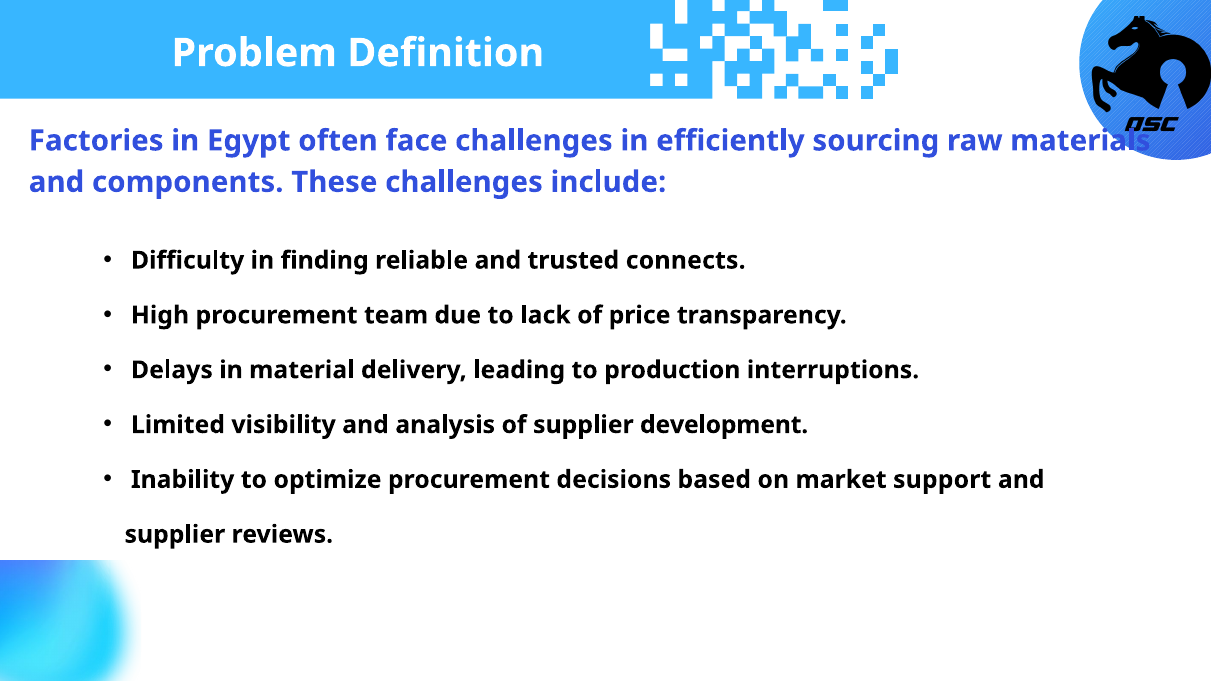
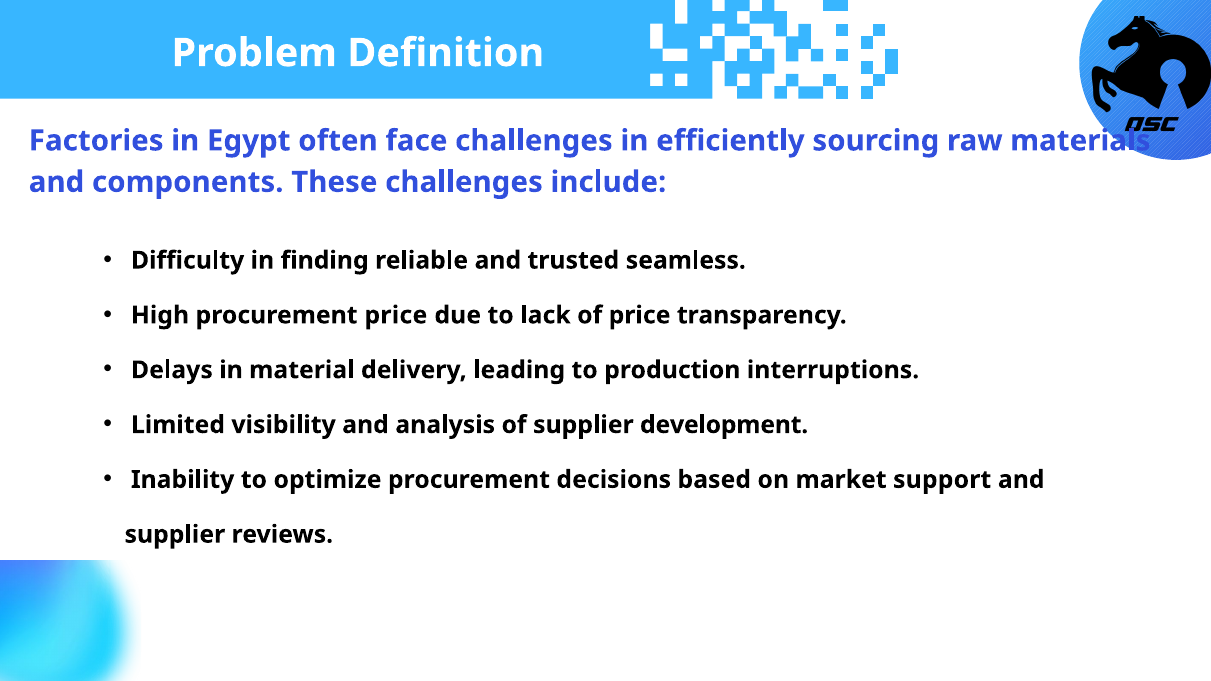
connects: connects -> seamless
procurement team: team -> price
